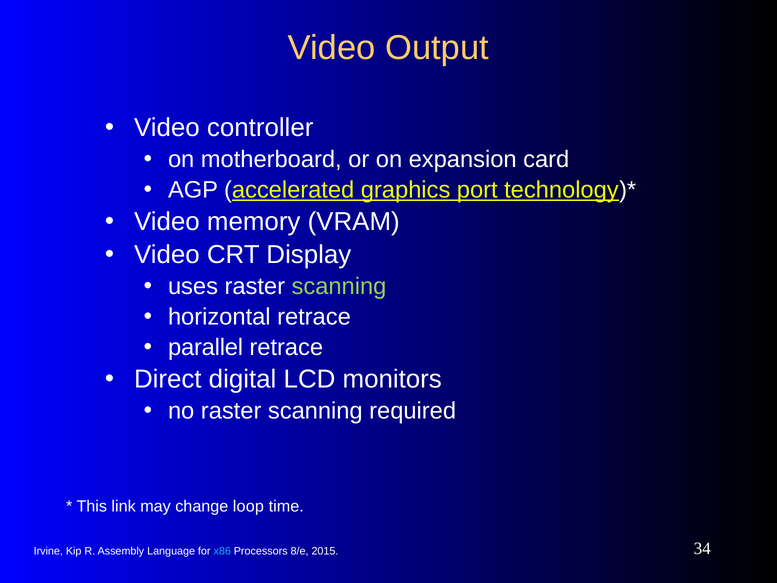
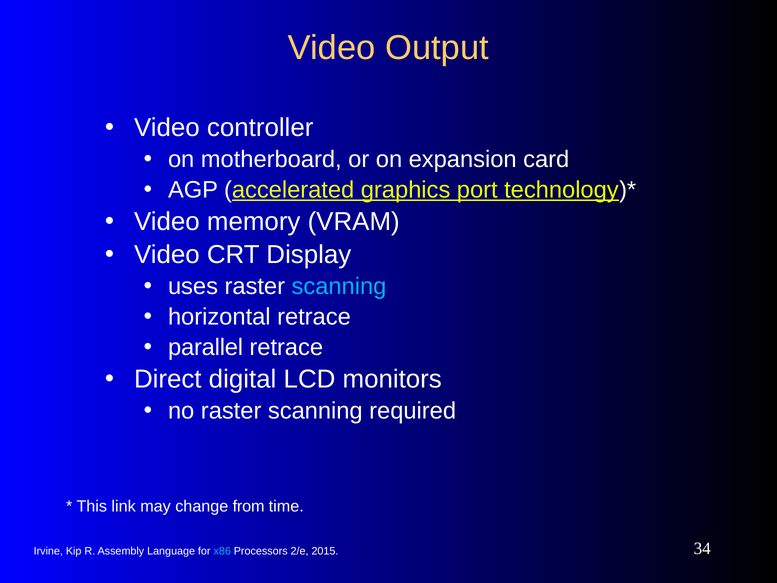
scanning at (339, 286) colour: light green -> light blue
loop: loop -> from
8/e: 8/e -> 2/e
